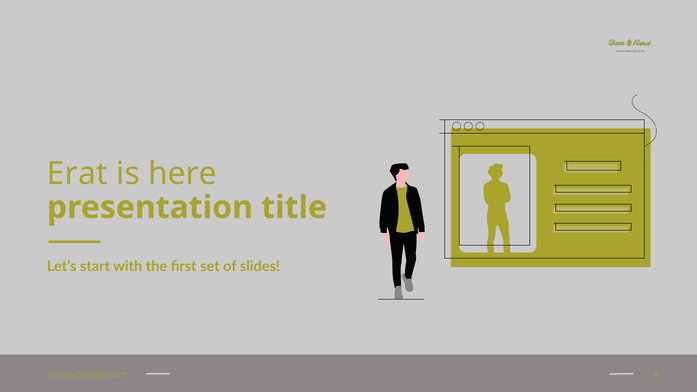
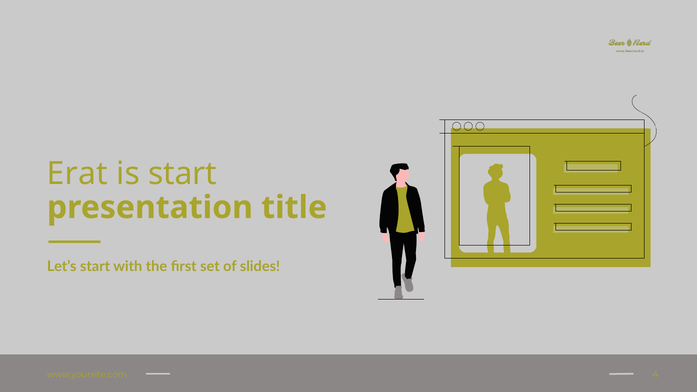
is here: here -> start
